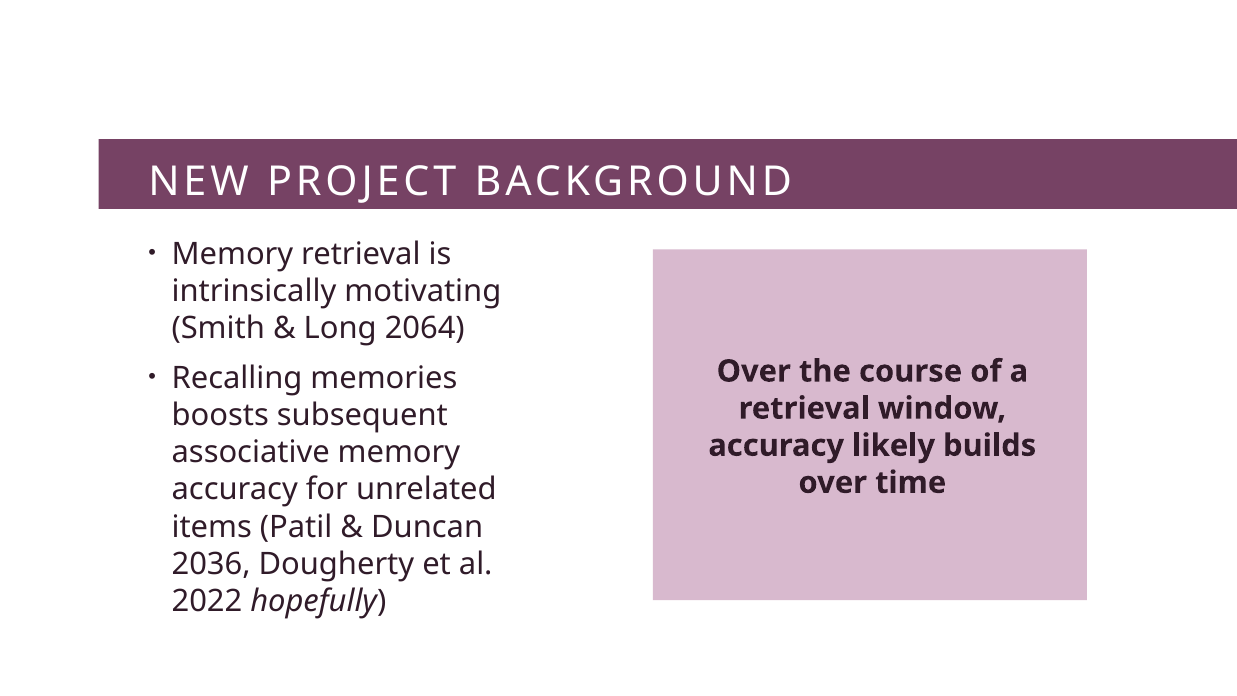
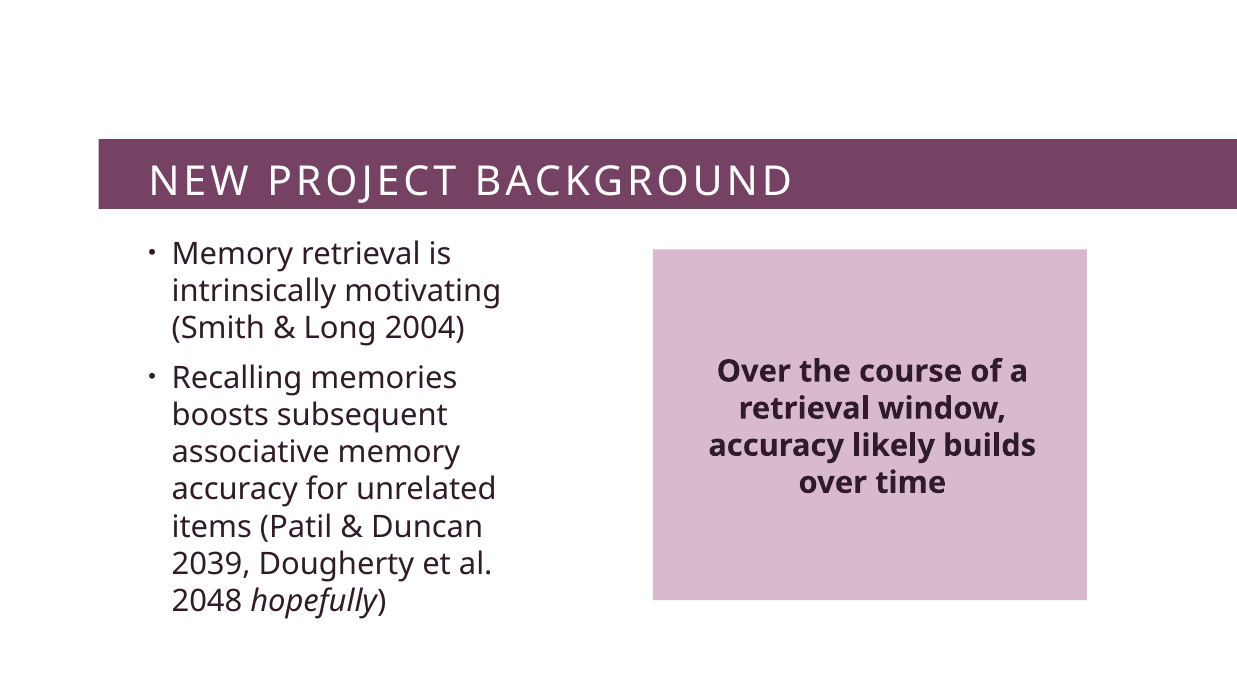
2064: 2064 -> 2004
2036: 2036 -> 2039
2022: 2022 -> 2048
